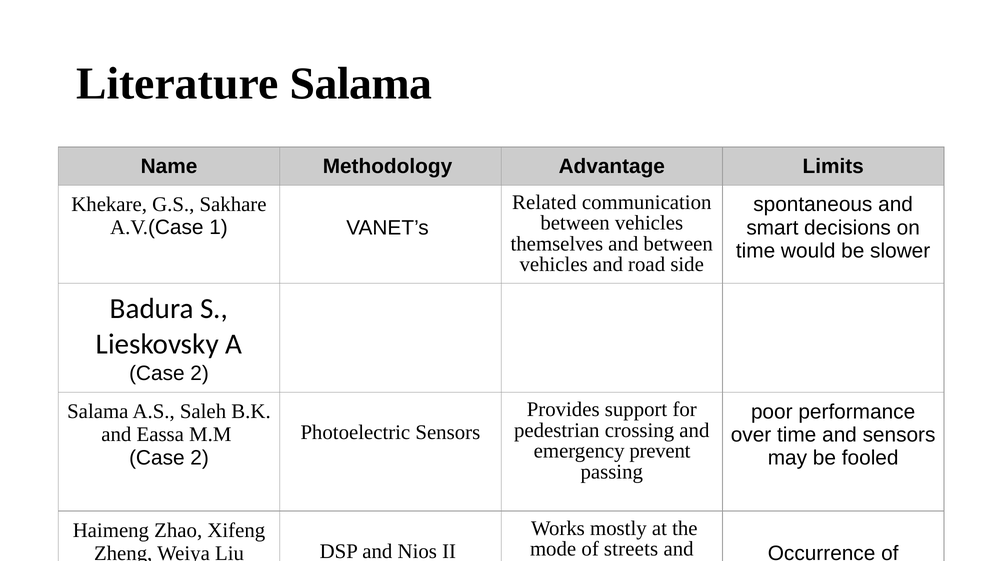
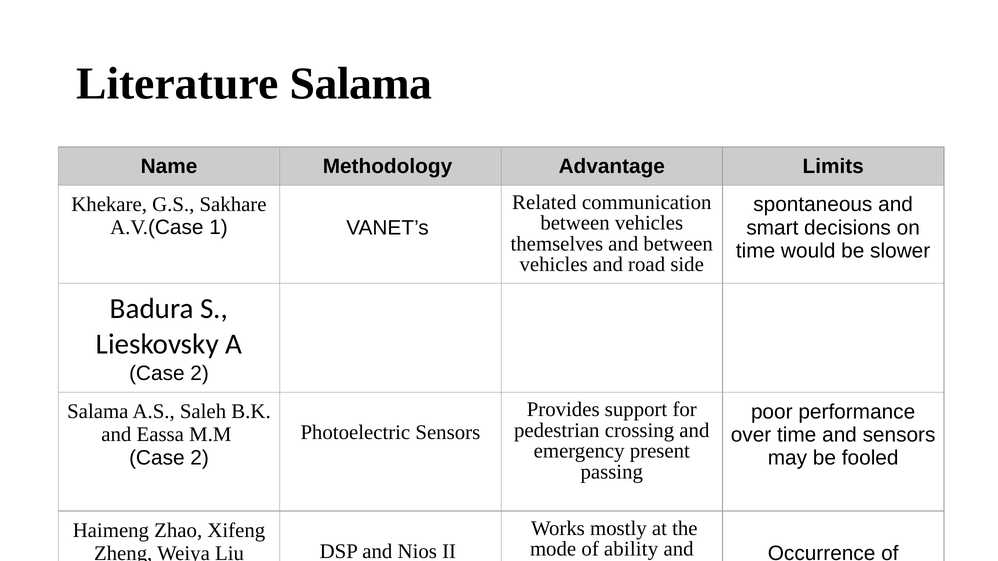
prevent: prevent -> present
streets: streets -> ability
